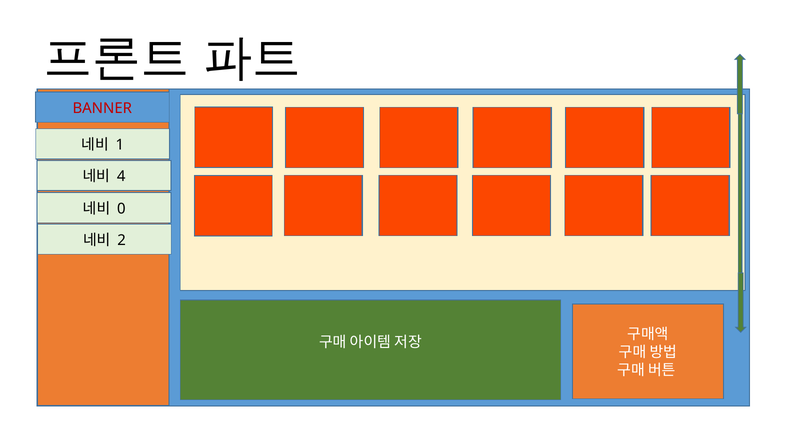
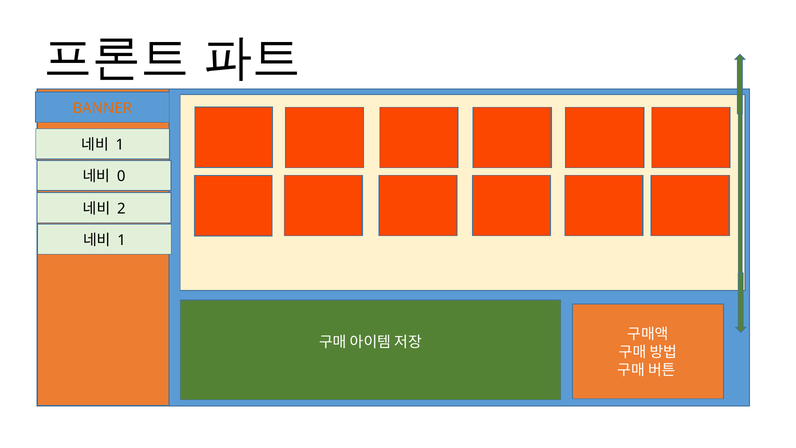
BANNER colour: red -> orange
4: 4 -> 0
0: 0 -> 2
2 at (122, 240): 2 -> 1
